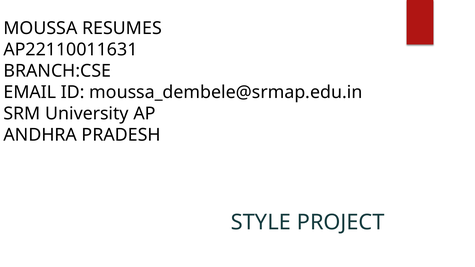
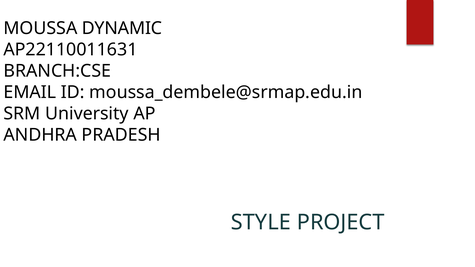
RESUMES: RESUMES -> DYNAMIC
